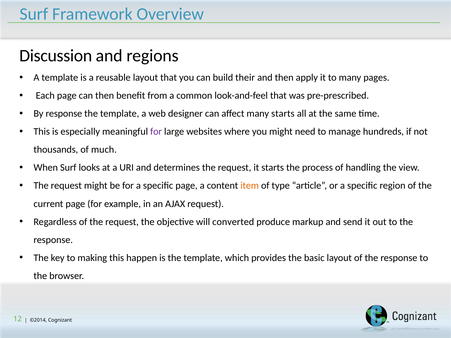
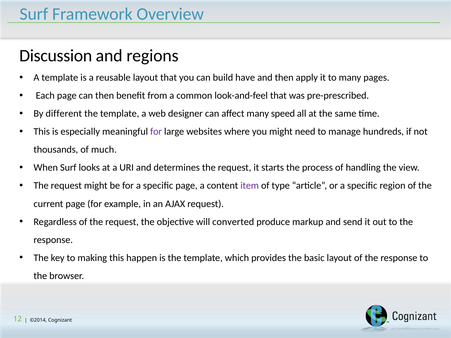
their: their -> have
By response: response -> different
many starts: starts -> speed
item colour: orange -> purple
